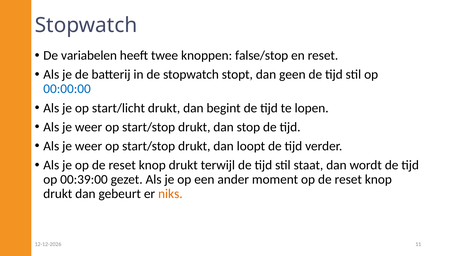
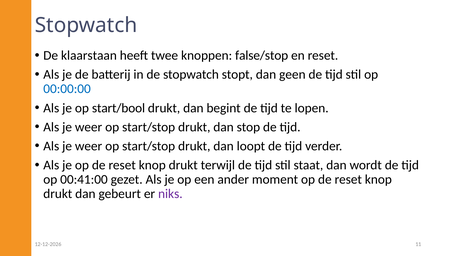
variabelen: variabelen -> klaarstaan
start/licht: start/licht -> start/bool
00:39:00: 00:39:00 -> 00:41:00
niks colour: orange -> purple
